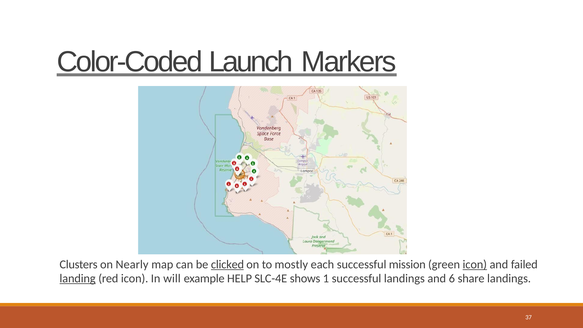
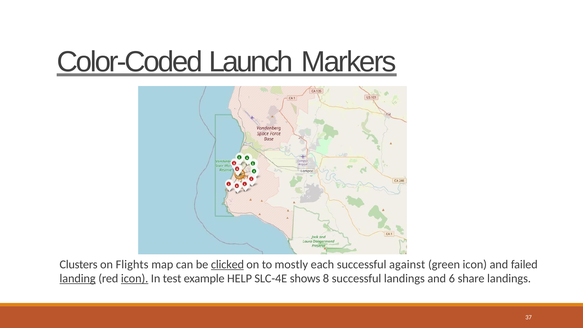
Nearly: Nearly -> Flights
mission: mission -> against
icon at (475, 264) underline: present -> none
icon at (135, 278) underline: none -> present
will: will -> test
1: 1 -> 8
